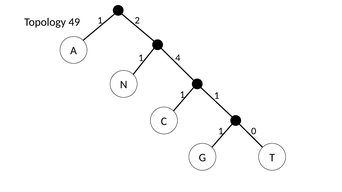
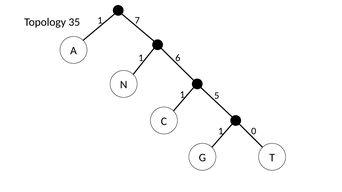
49: 49 -> 35
2: 2 -> 7
4: 4 -> 6
1 1: 1 -> 5
